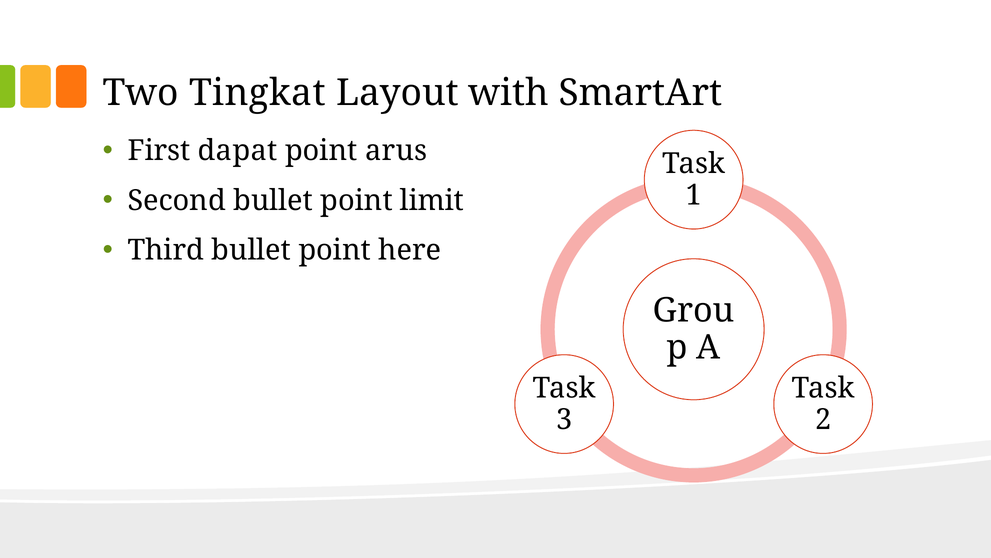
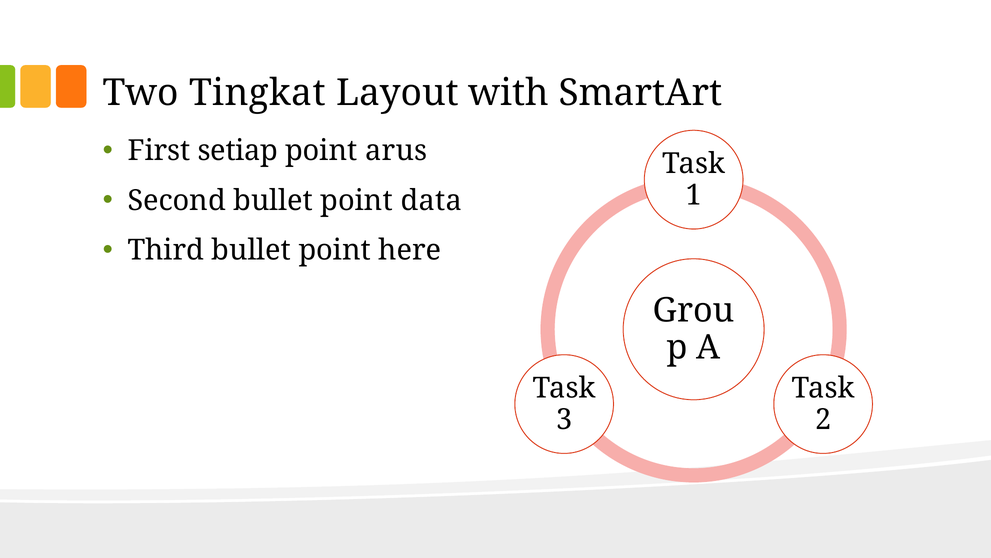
dapat: dapat -> setiap
limit: limit -> data
